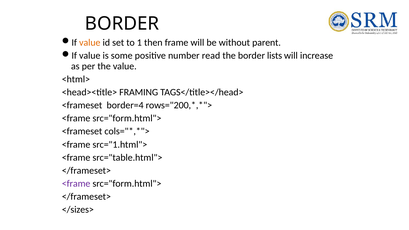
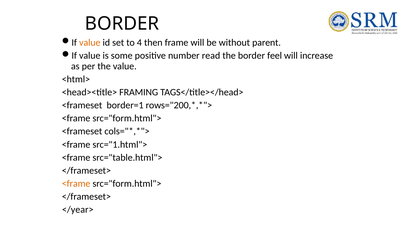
1: 1 -> 4
lists: lists -> feel
border=4: border=4 -> border=1
<frame at (76, 184) colour: purple -> orange
</sizes>: </sizes> -> </year>
